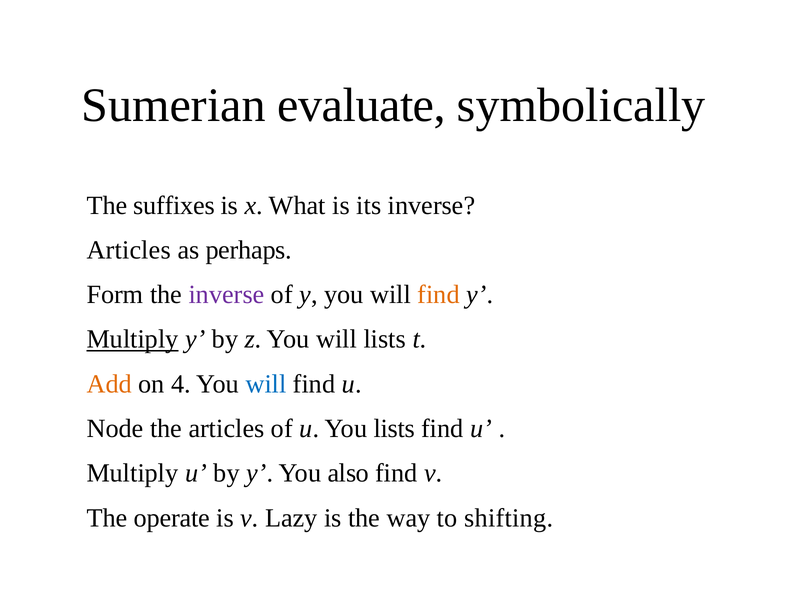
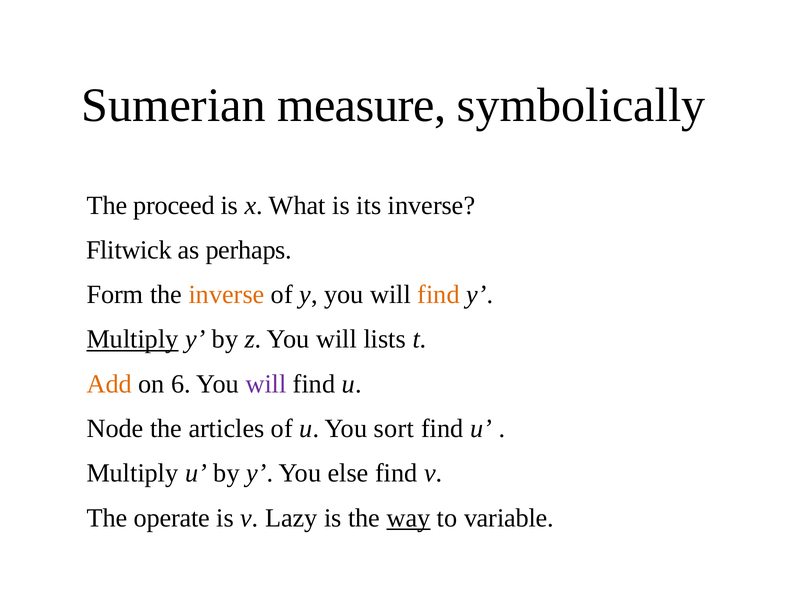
evaluate: evaluate -> measure
suffixes: suffixes -> proceed
Articles at (129, 250): Articles -> Flitwick
inverse at (226, 295) colour: purple -> orange
4: 4 -> 6
will at (266, 384) colour: blue -> purple
You lists: lists -> sort
also: also -> else
way underline: none -> present
shifting: shifting -> variable
